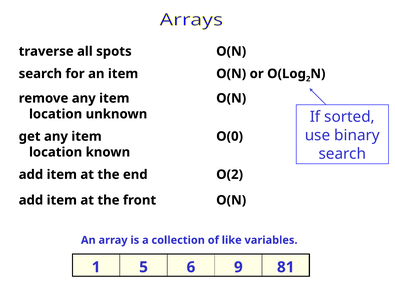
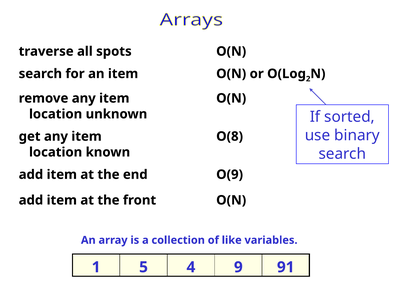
O(0: O(0 -> O(8
O(2: O(2 -> O(9
6: 6 -> 4
81: 81 -> 91
